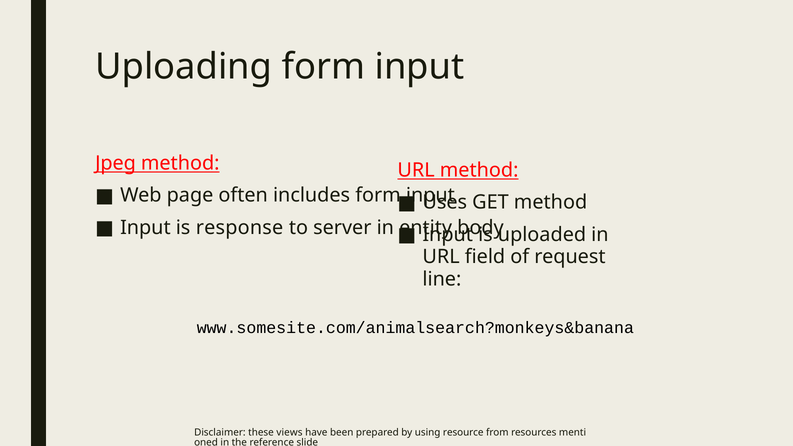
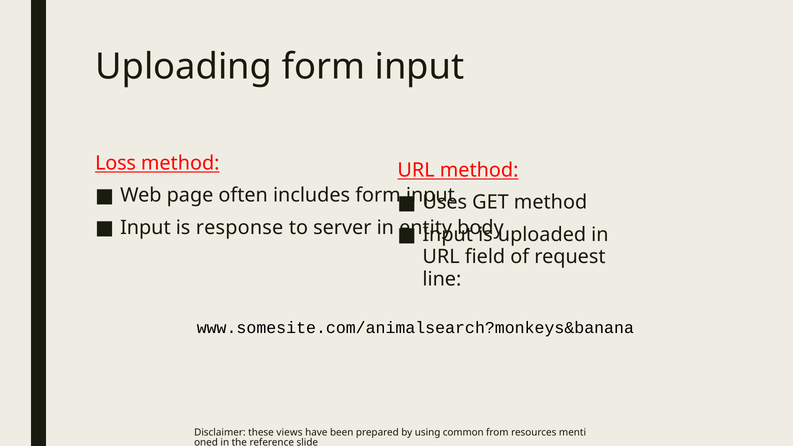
Jpeg: Jpeg -> Loss
resource: resource -> common
